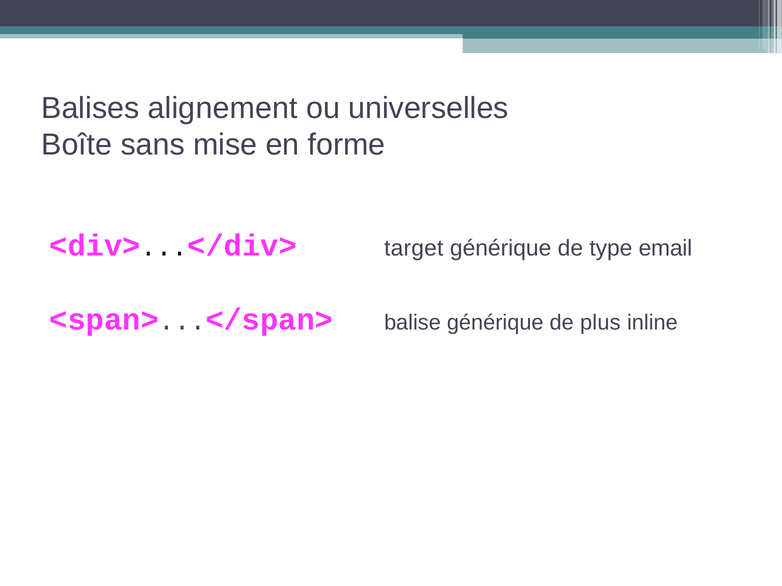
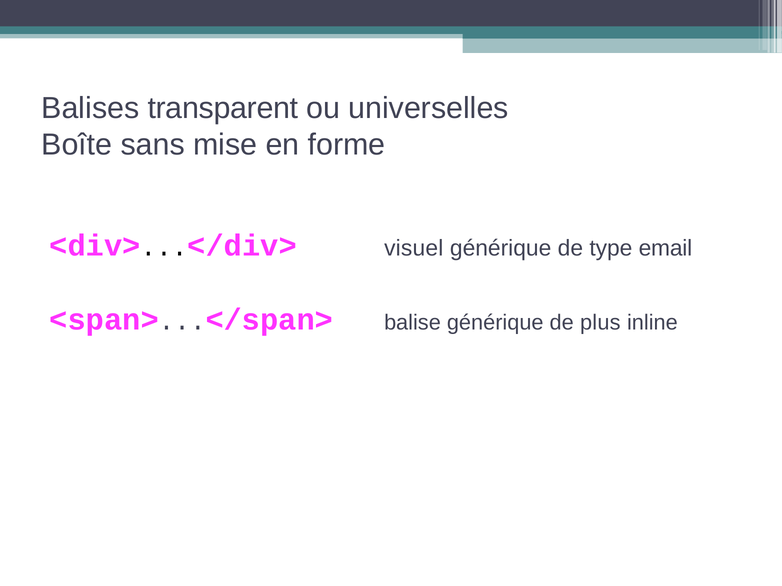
alignement: alignement -> transparent
target: target -> visuel
